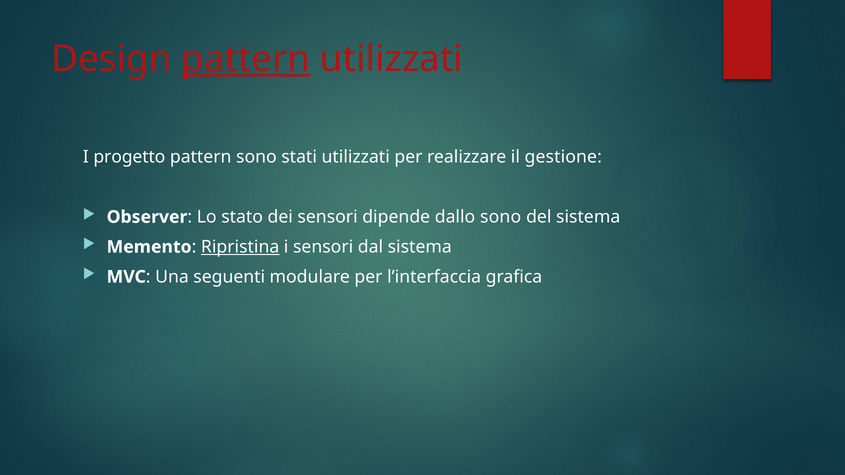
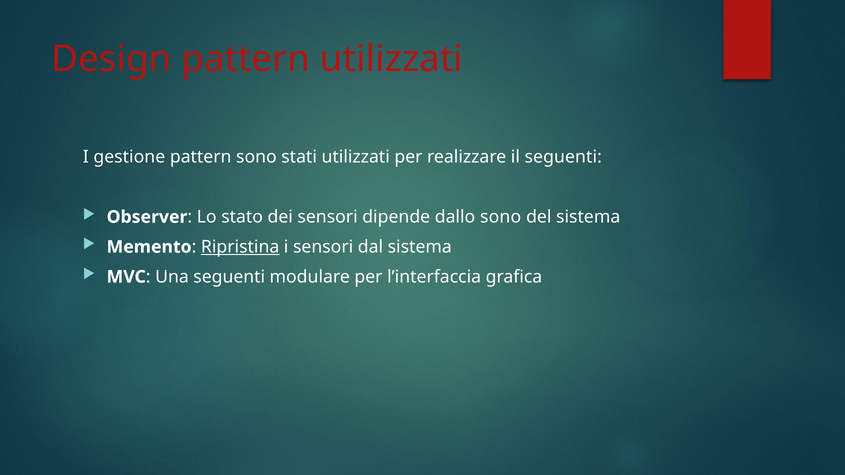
pattern at (246, 59) underline: present -> none
progetto: progetto -> gestione
il gestione: gestione -> seguenti
